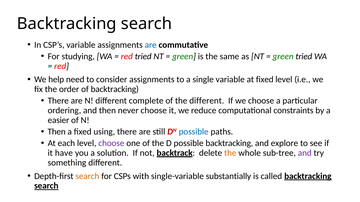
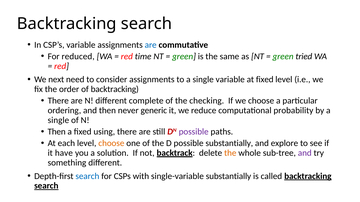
studying: studying -> reduced
red tried: tried -> time
help: help -> next
the different: different -> checking
never choose: choose -> generic
constraints: constraints -> probability
easier at (58, 120): easier -> single
possible at (194, 132) colour: blue -> purple
choose at (111, 144) colour: purple -> orange
possible backtracking: backtracking -> substantially
search at (87, 176) colour: orange -> blue
